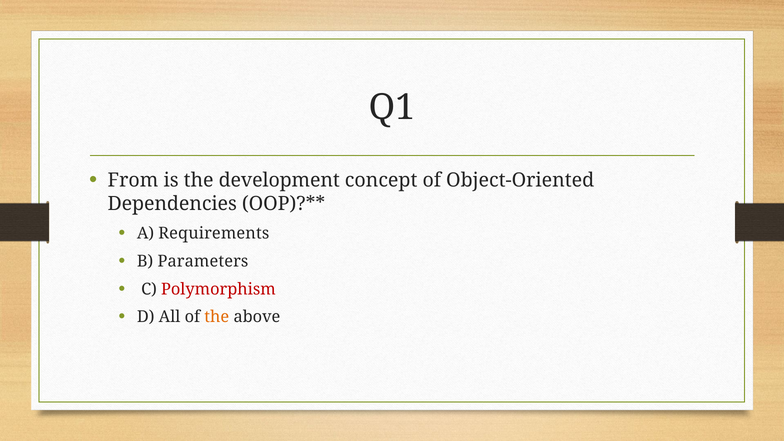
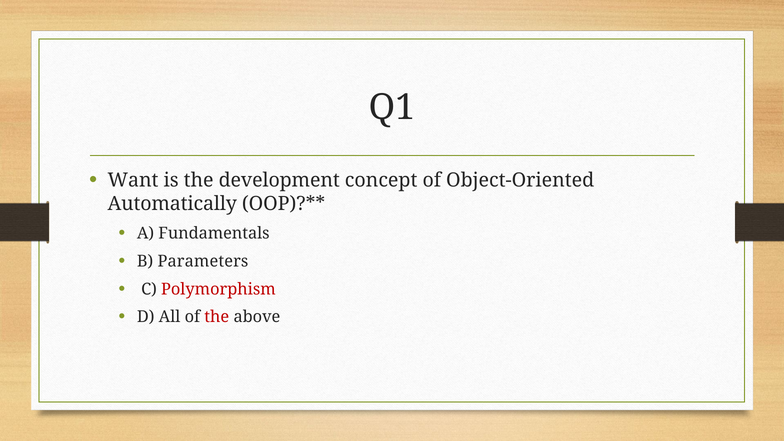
From: From -> Want
Dependencies: Dependencies -> Automatically
Requirements: Requirements -> Fundamentals
the at (217, 317) colour: orange -> red
